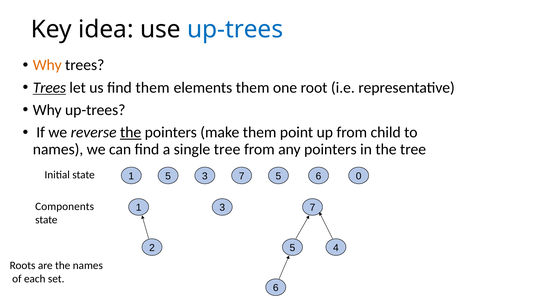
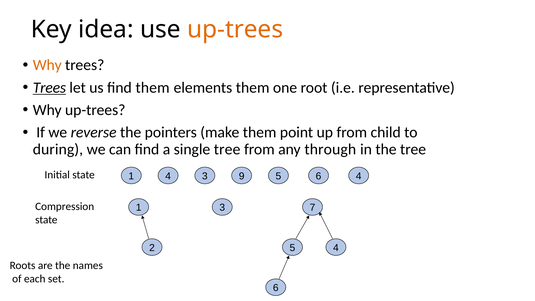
up-trees at (235, 29) colour: blue -> orange
the at (131, 132) underline: present -> none
names at (58, 149): names -> during
any pointers: pointers -> through
1 5: 5 -> 4
3 7: 7 -> 9
6 0: 0 -> 4
Components: Components -> Compression
